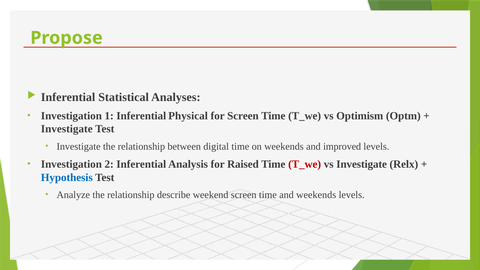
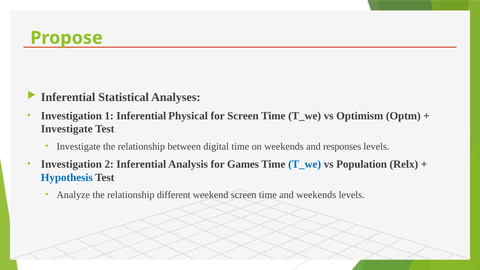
improved: improved -> responses
Raised: Raised -> Games
T_we at (305, 164) colour: red -> blue
vs Investigate: Investigate -> Population
describe: describe -> different
